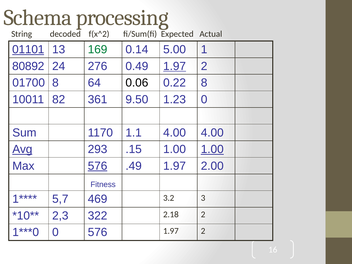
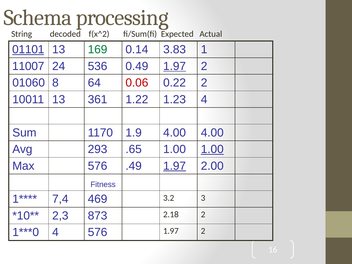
5.00: 5.00 -> 3.83
80892: 80892 -> 11007
276: 276 -> 536
01700: 01700 -> 01060
0.06 colour: black -> red
0.22 8: 8 -> 2
10011 82: 82 -> 13
9.50: 9.50 -> 1.22
1.23 0: 0 -> 4
1.1: 1.1 -> 1.9
Avg underline: present -> none
.15: .15 -> .65
576 at (98, 166) underline: present -> none
1.97 at (175, 166) underline: none -> present
5,7: 5,7 -> 7,4
322: 322 -> 873
0 at (55, 232): 0 -> 4
